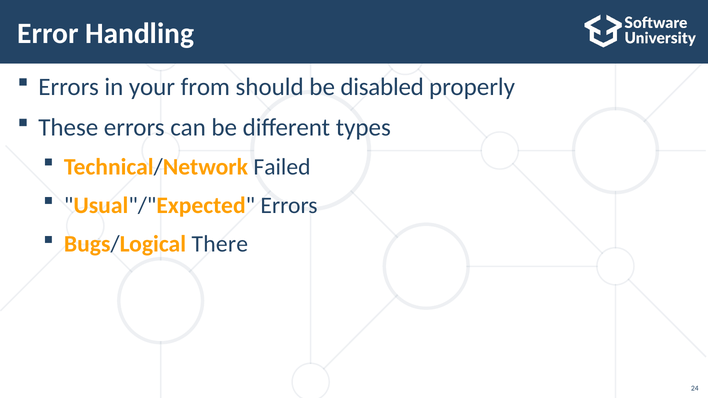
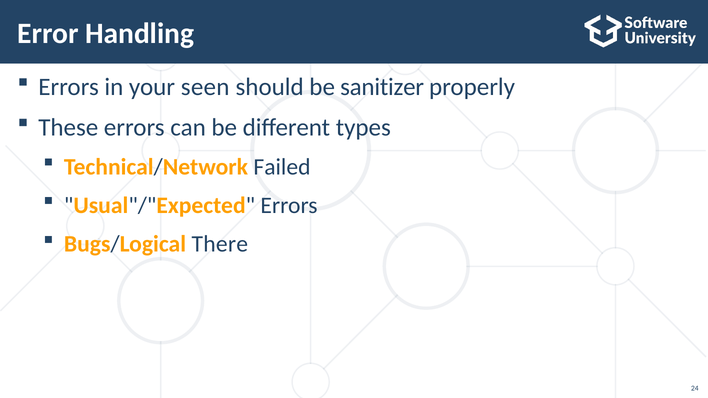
from: from -> seen
disabled: disabled -> sanitizer
